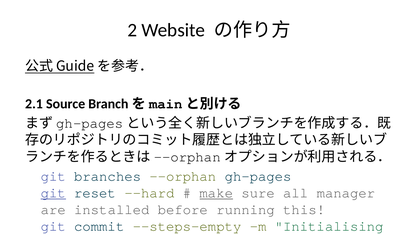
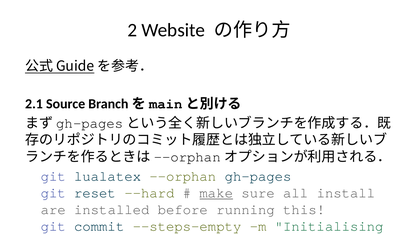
git branches: branches -> lualatex
git at (53, 193) underline: present -> none
manager: manager -> install
